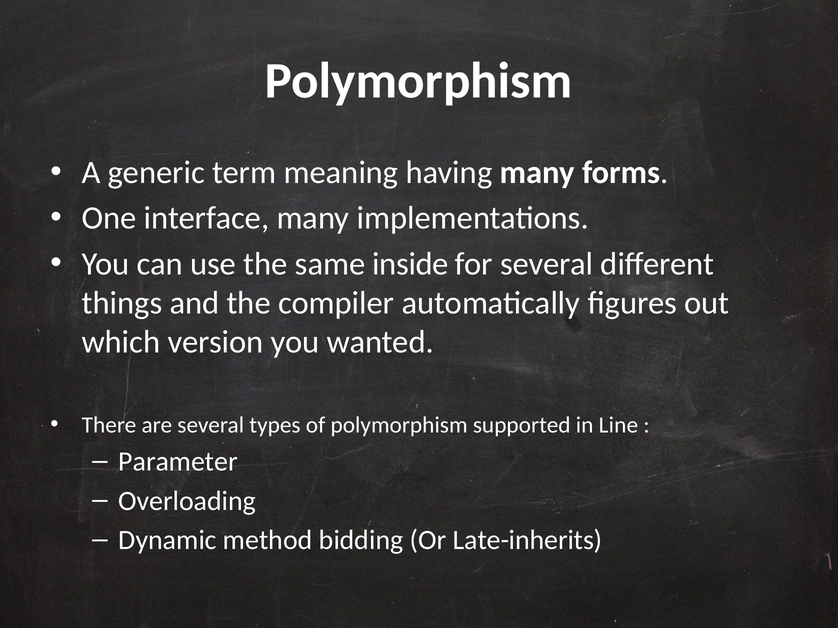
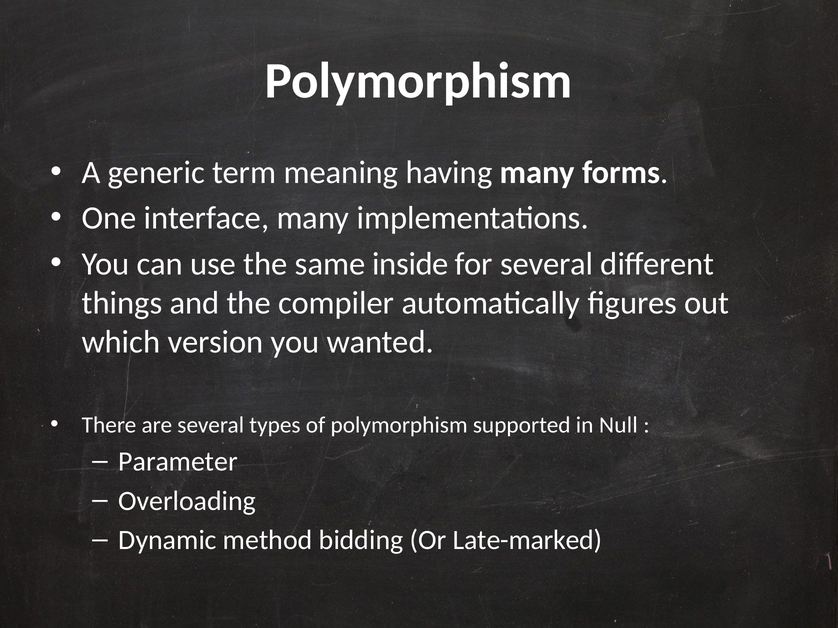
Line: Line -> Null
Late-inherits: Late-inherits -> Late-marked
